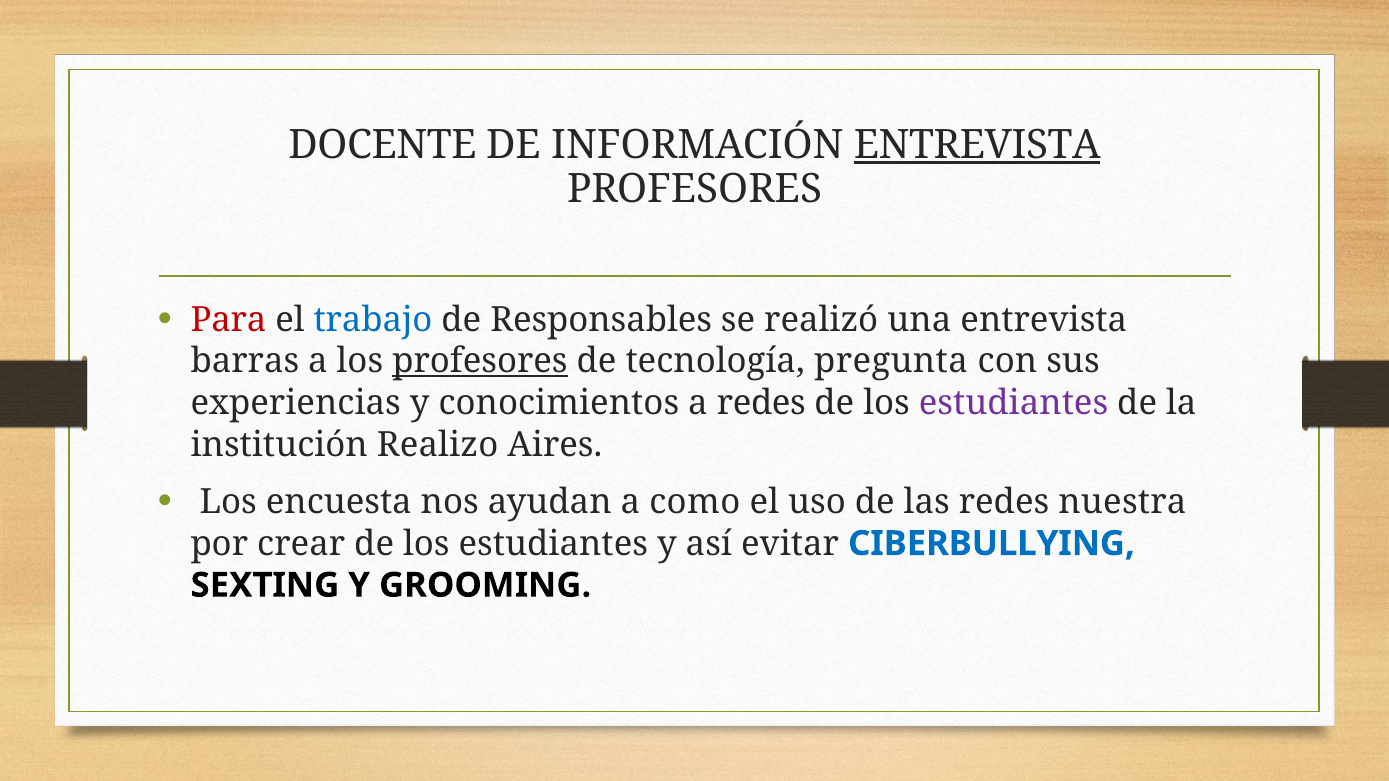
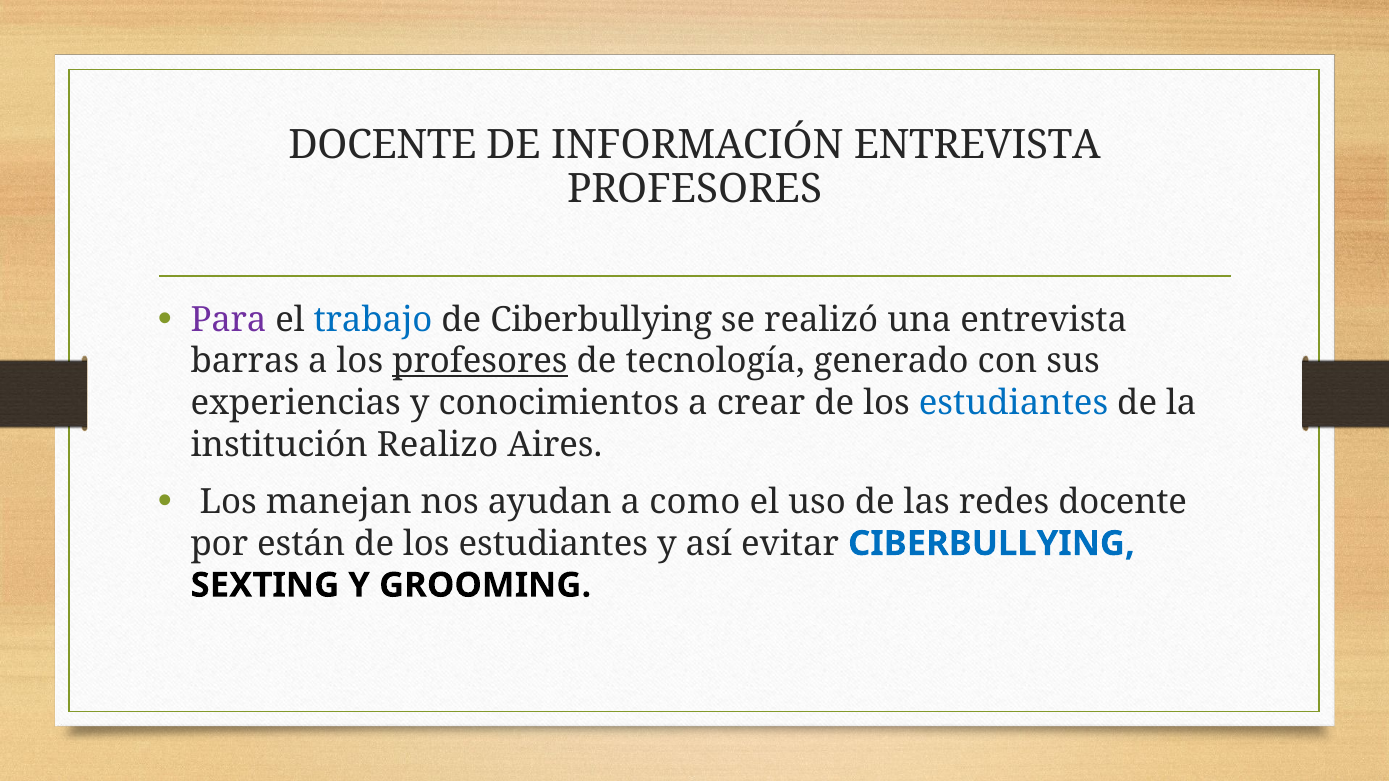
ENTREVISTA at (977, 145) underline: present -> none
Para colour: red -> purple
de Responsables: Responsables -> Ciberbullying
pregunta: pregunta -> generado
a redes: redes -> crear
estudiantes at (1014, 403) colour: purple -> blue
encuesta: encuesta -> manejan
redes nuestra: nuestra -> docente
crear: crear -> están
